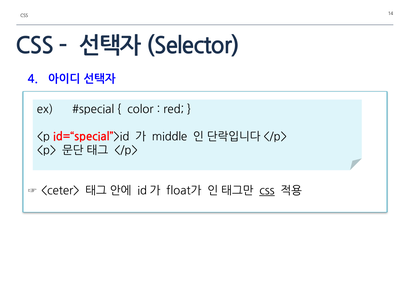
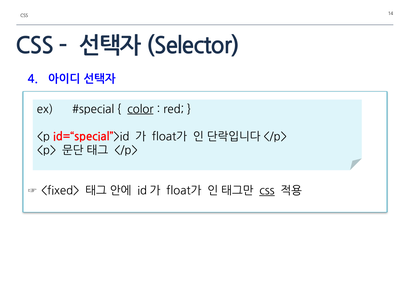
color underline: none -> present
middle at (170, 136): middle -> float가
<ceter>: <ceter> -> <fixed>
